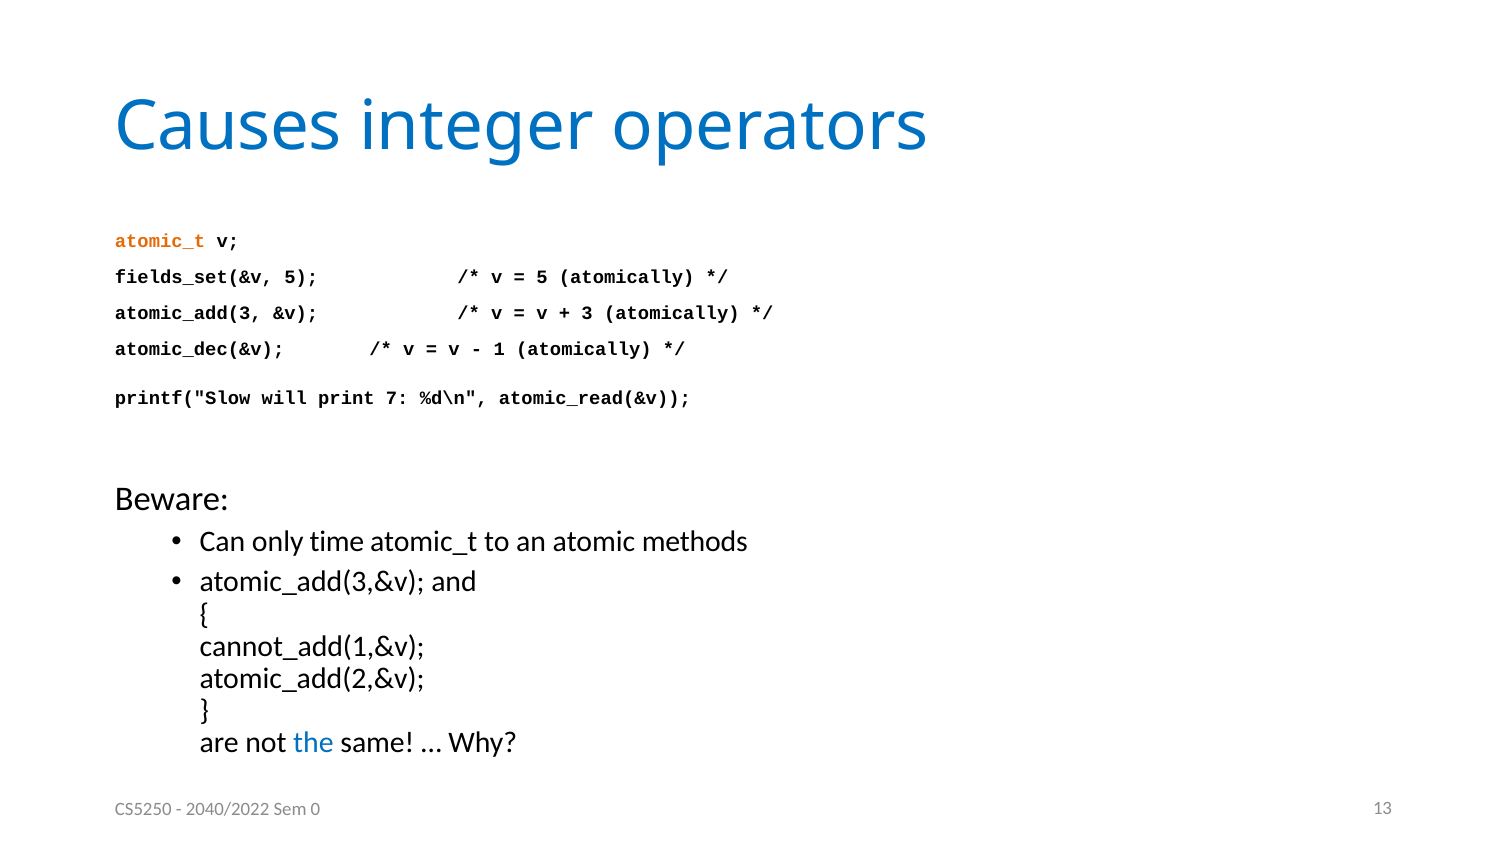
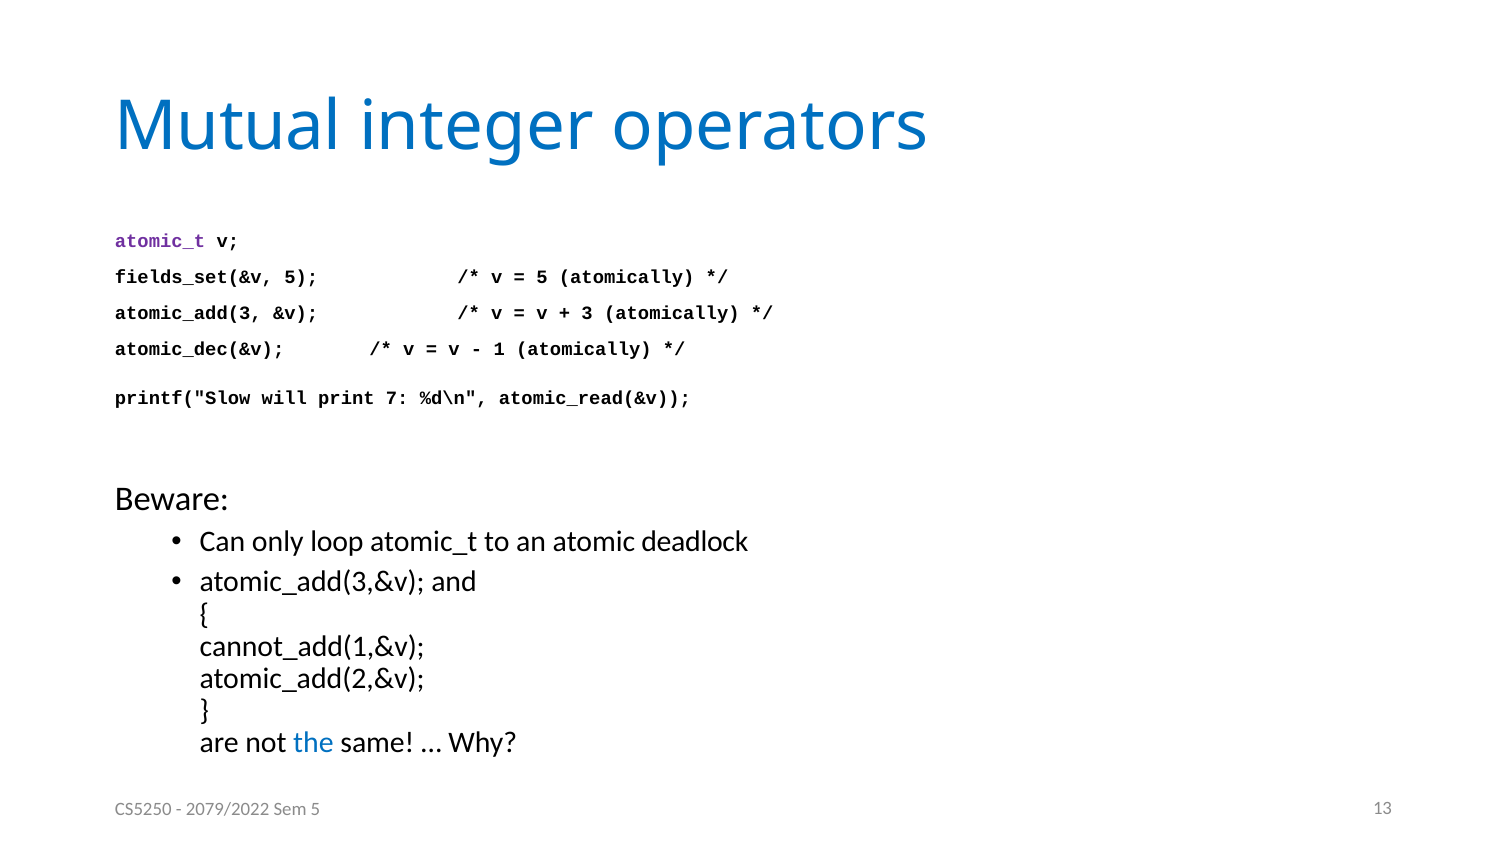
Causes: Causes -> Mutual
atomic_t at (160, 241) colour: orange -> purple
time: time -> loop
methods: methods -> deadlock
2040/2022: 2040/2022 -> 2079/2022
Sem 0: 0 -> 5
